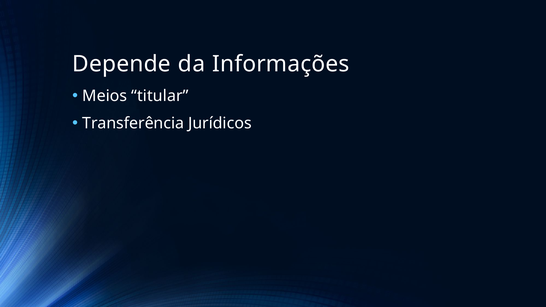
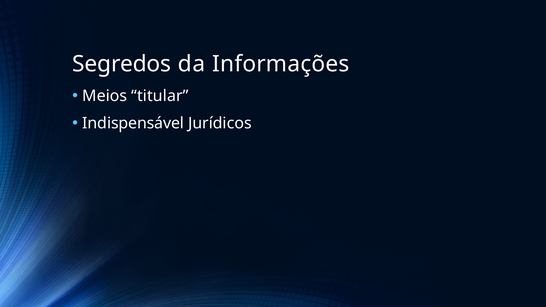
Depende: Depende -> Segredos
Transferência: Transferência -> Indispensável
